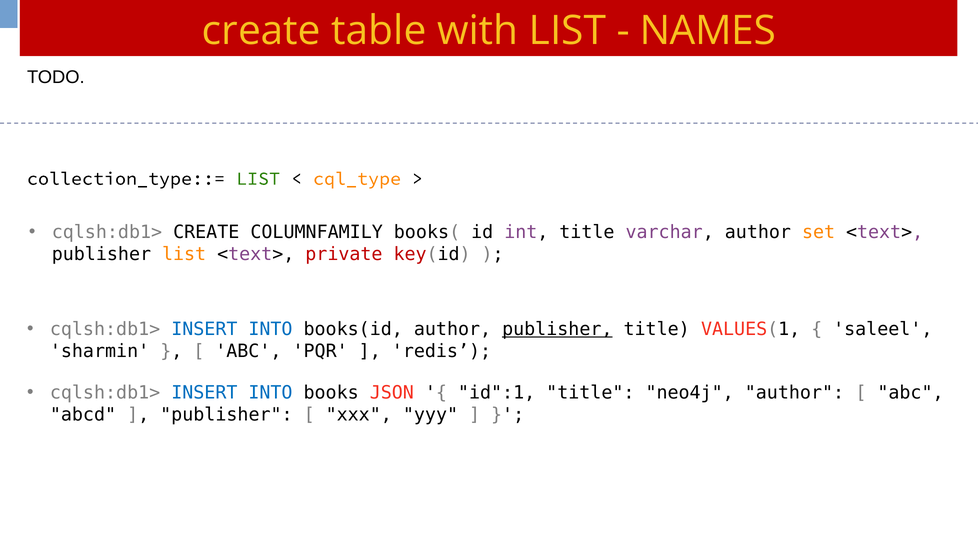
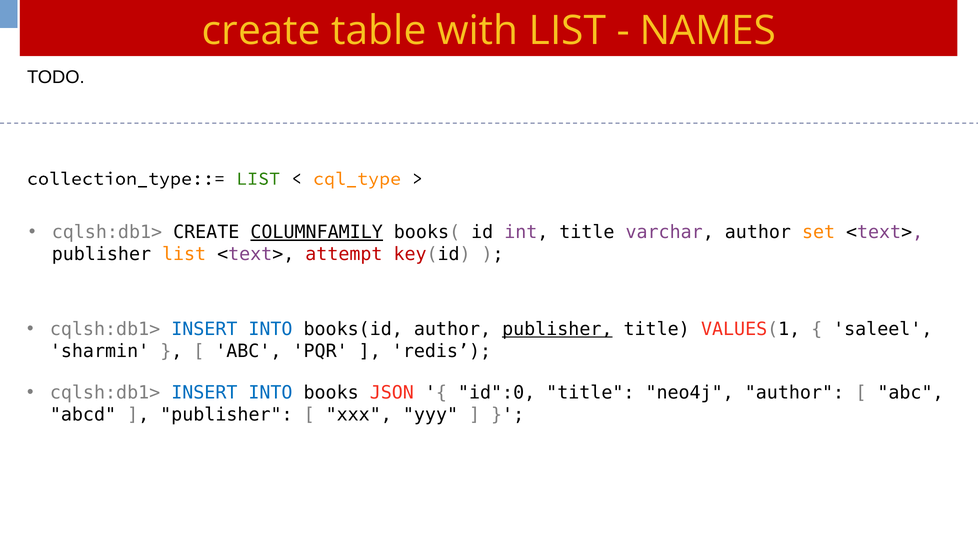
COLUMNFAMILY underline: none -> present
private: private -> attempt
id":1: id":1 -> id":0
